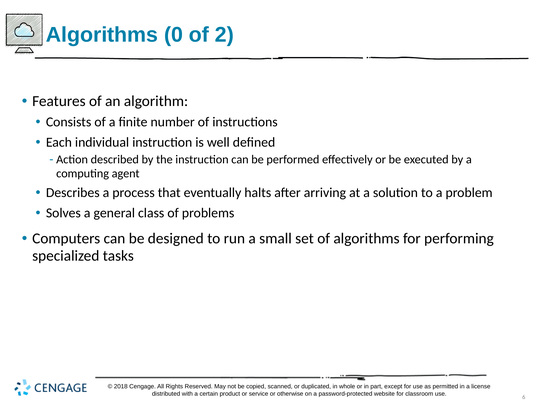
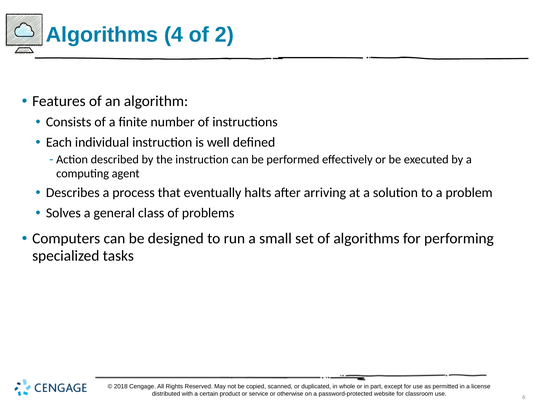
0: 0 -> 4
